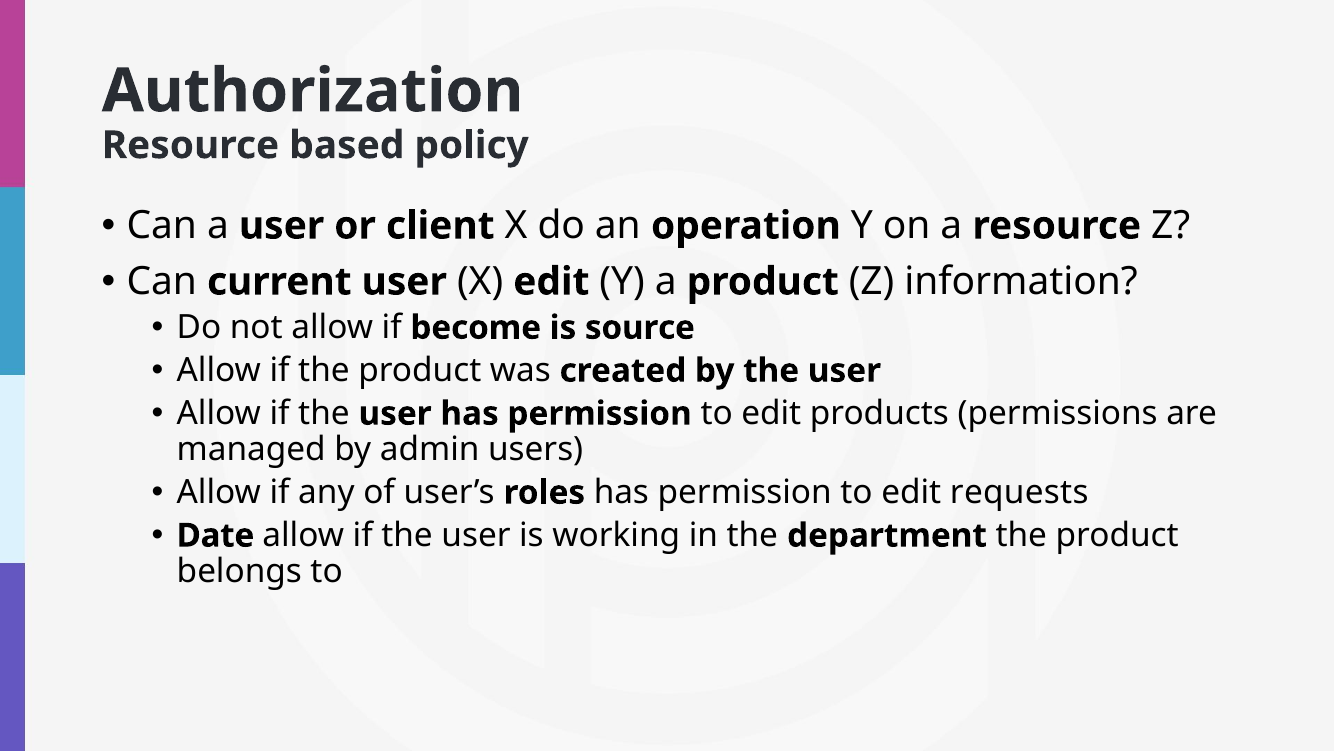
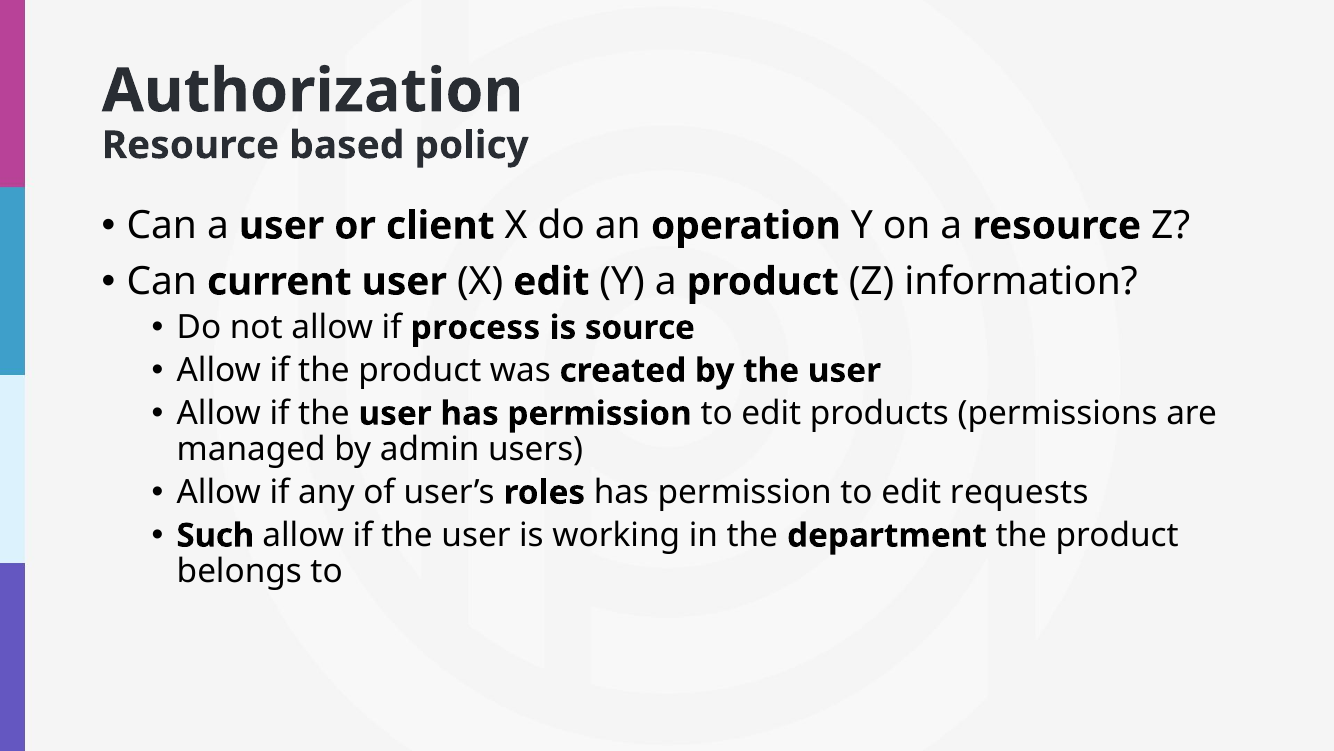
become: become -> process
Date: Date -> Such
